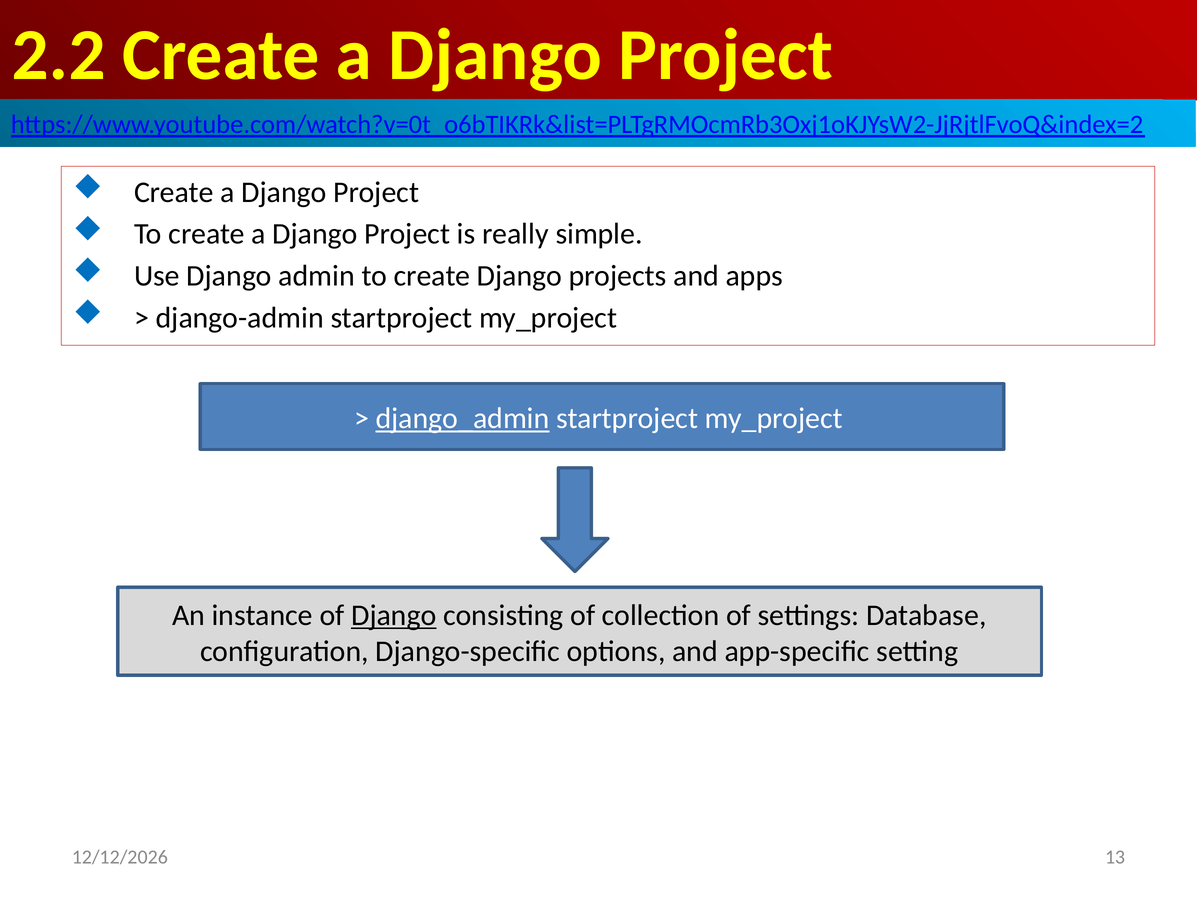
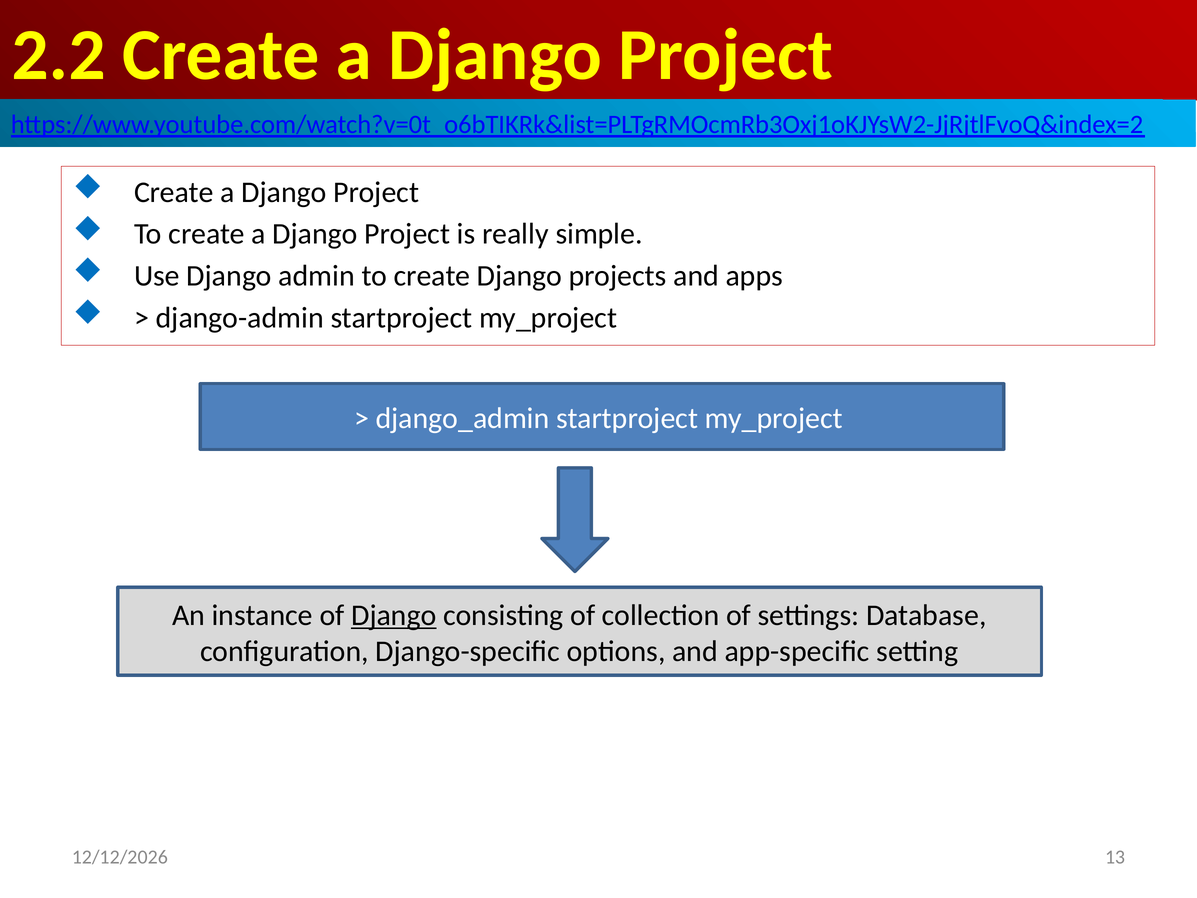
django_admin underline: present -> none
